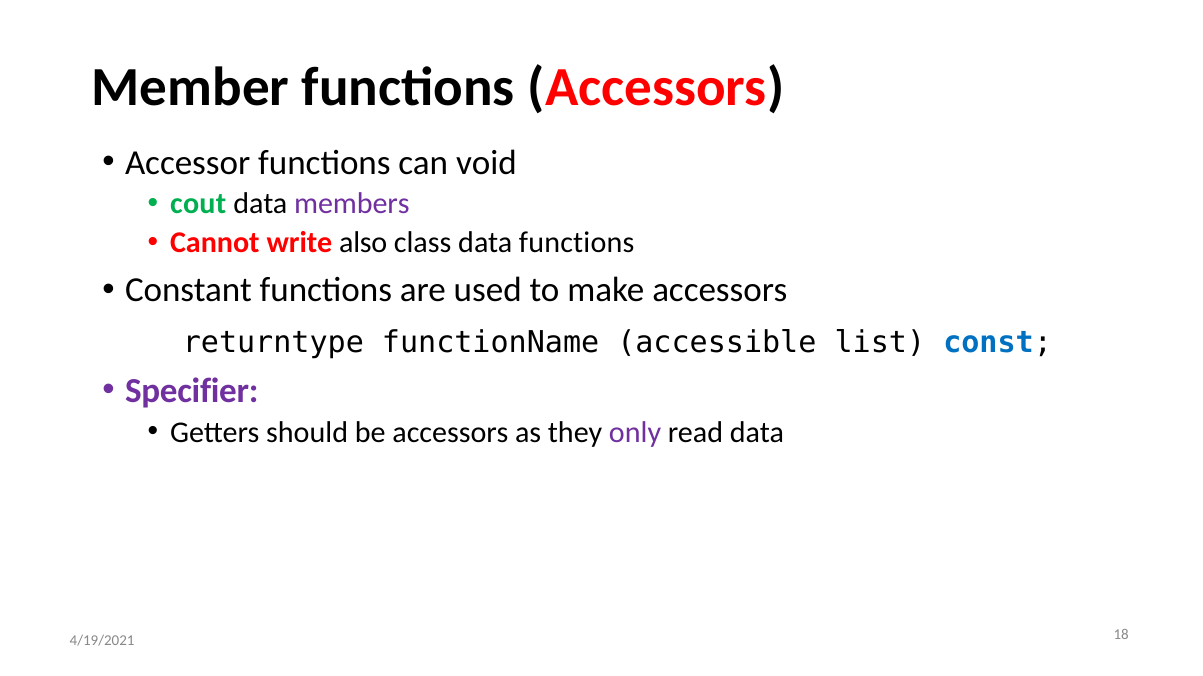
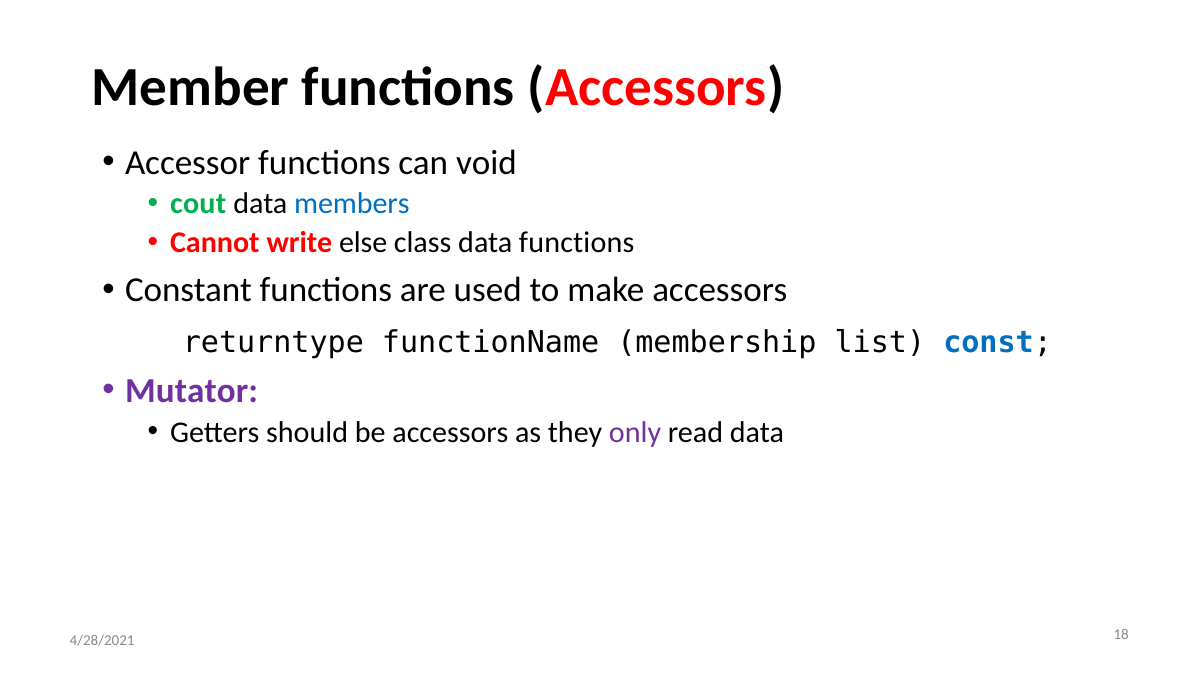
members colour: purple -> blue
also: also -> else
accessible: accessible -> membership
Specifier: Specifier -> Mutator
4/19/2021: 4/19/2021 -> 4/28/2021
